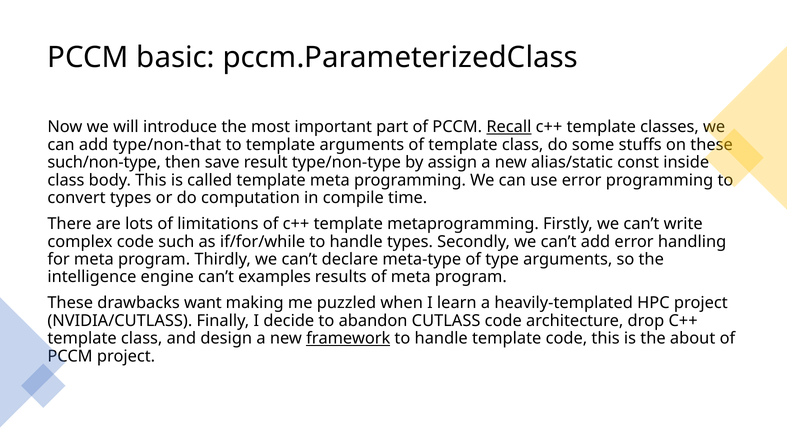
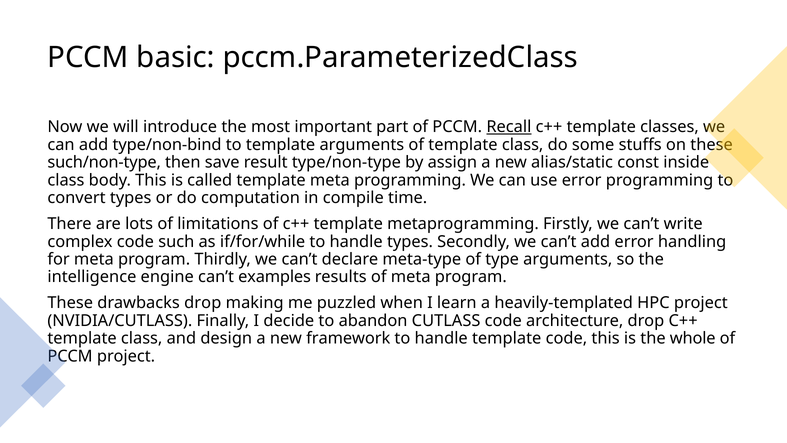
type/non-that: type/non-that -> type/non-bind
drawbacks want: want -> drop
framework underline: present -> none
about: about -> whole
